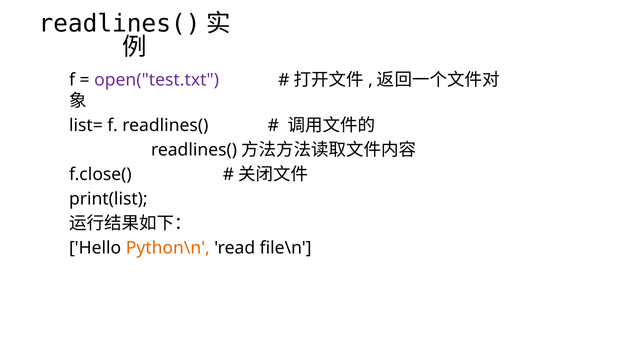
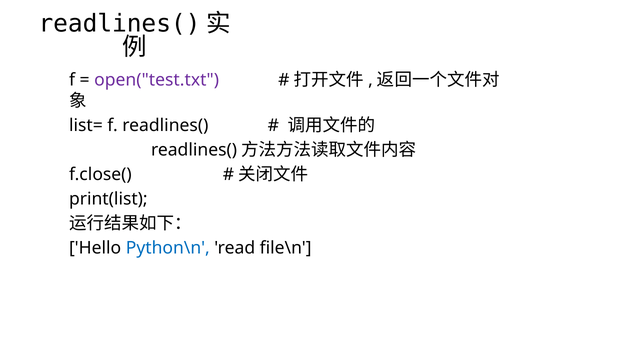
Python\n colour: orange -> blue
